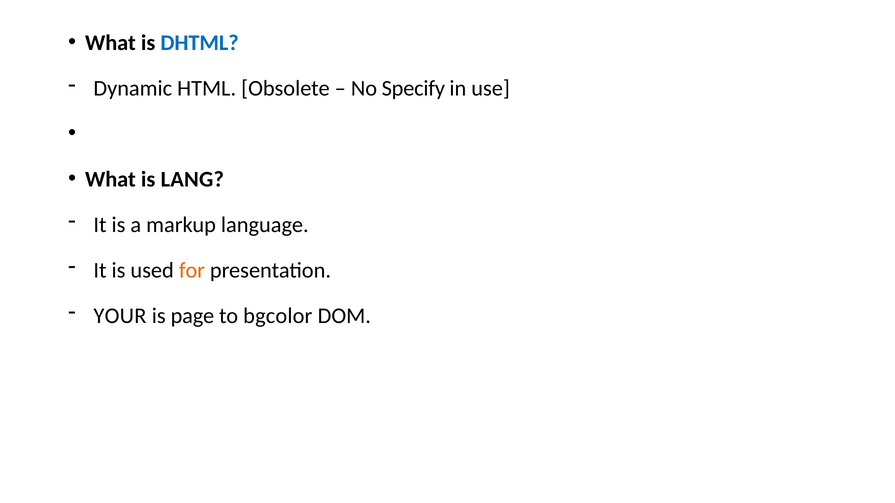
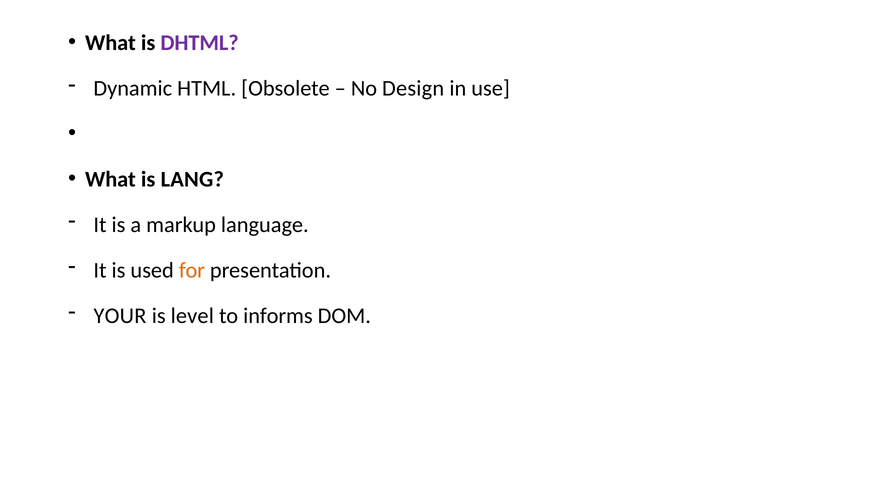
DHTML colour: blue -> purple
Specify: Specify -> Design
page: page -> level
bgcolor: bgcolor -> informs
